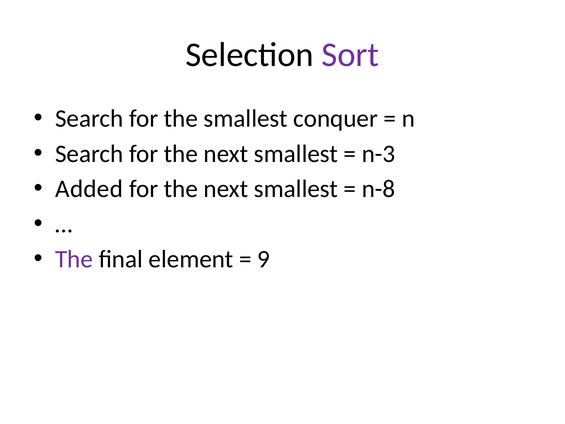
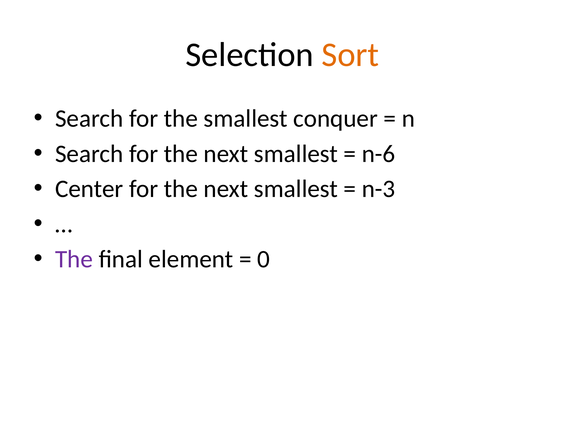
Sort colour: purple -> orange
n-3: n-3 -> n-6
Added: Added -> Center
n-8: n-8 -> n-3
9: 9 -> 0
